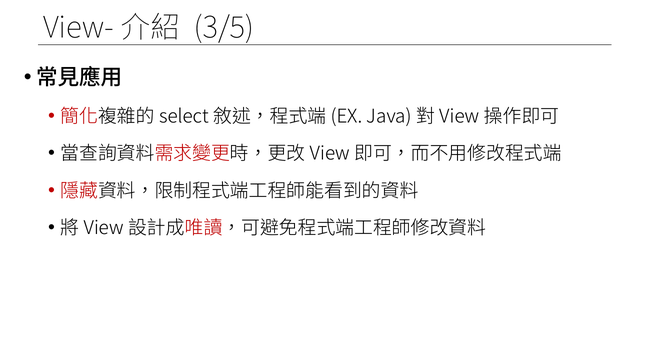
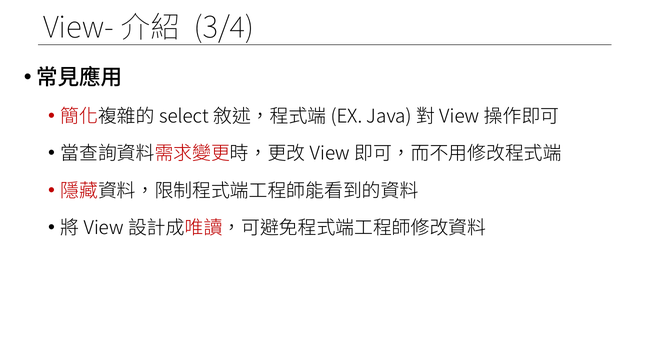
3/5: 3/5 -> 3/4
